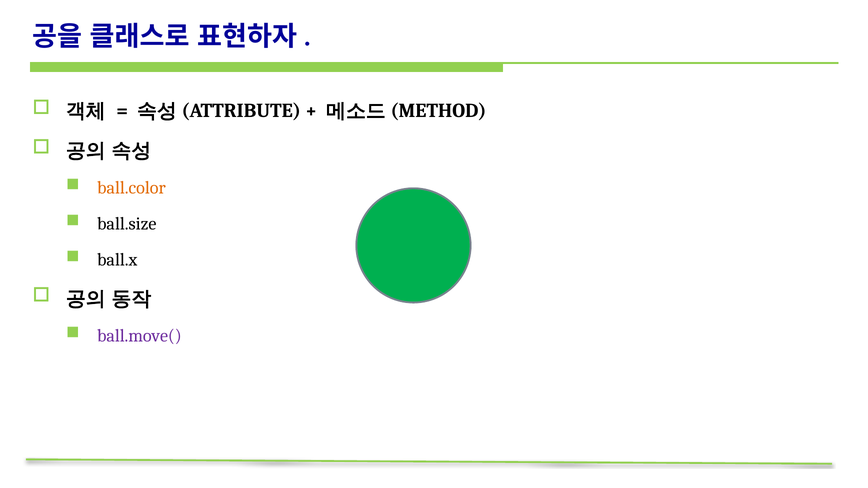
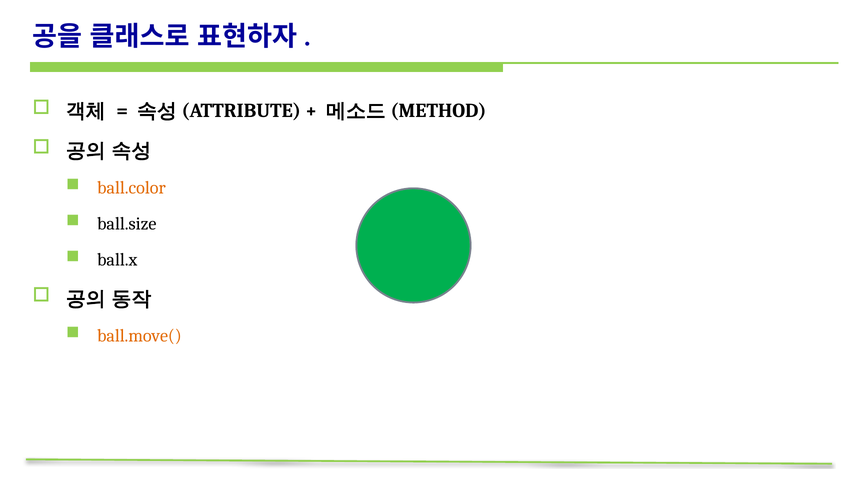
ball.move( colour: purple -> orange
